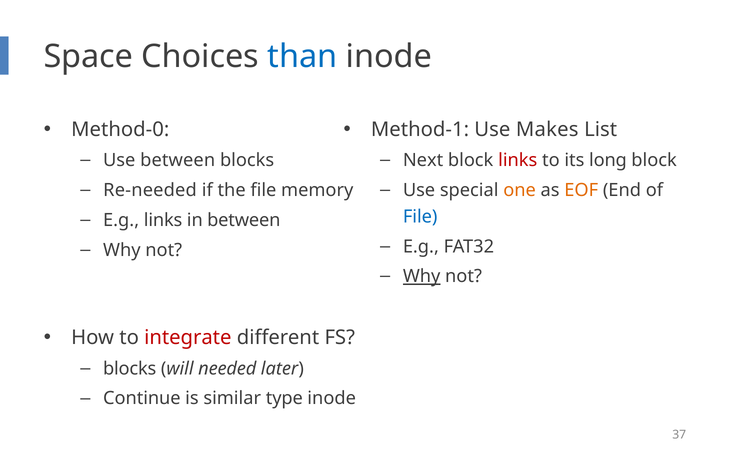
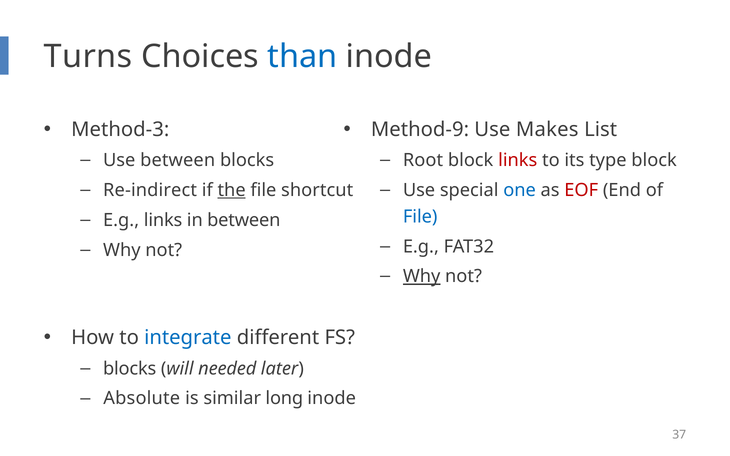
Space: Space -> Turns
Method-0: Method-0 -> Method-3
Method-1: Method-1 -> Method-9
Next: Next -> Root
long: long -> type
Re-needed: Re-needed -> Re-indirect
the underline: none -> present
memory: memory -> shortcut
one colour: orange -> blue
EOF colour: orange -> red
integrate colour: red -> blue
Continue: Continue -> Absolute
type: type -> long
